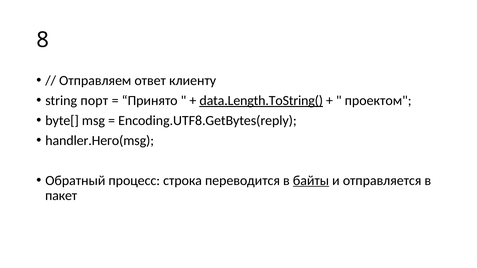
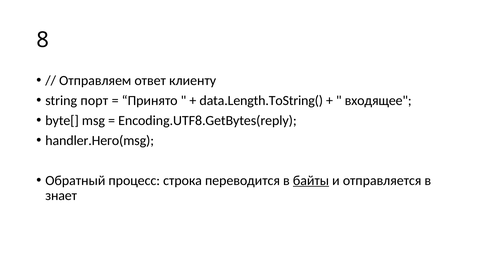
data.Length.ToString( underline: present -> none
проектом: проектом -> входящее
пакет: пакет -> знает
